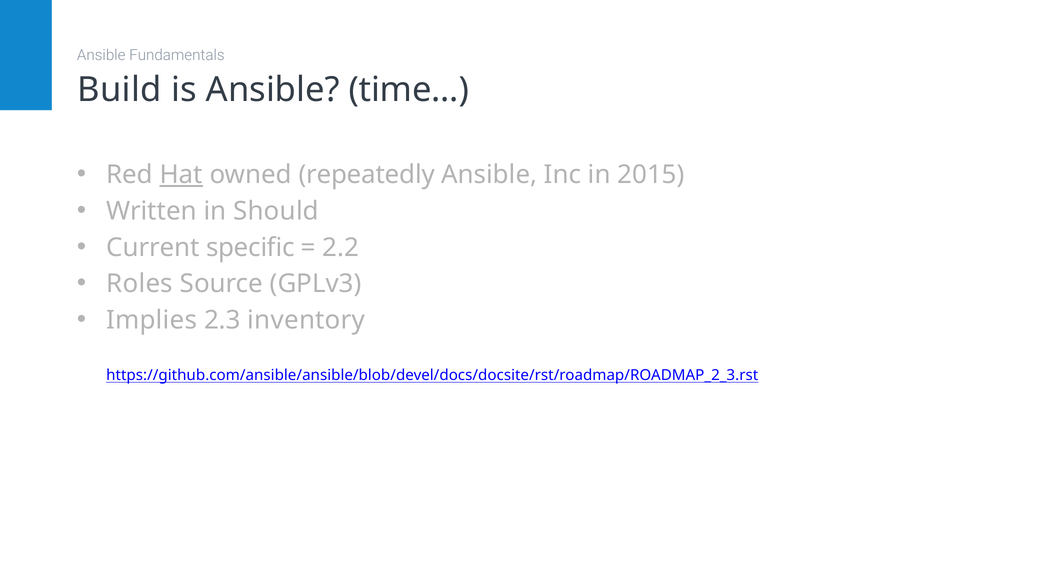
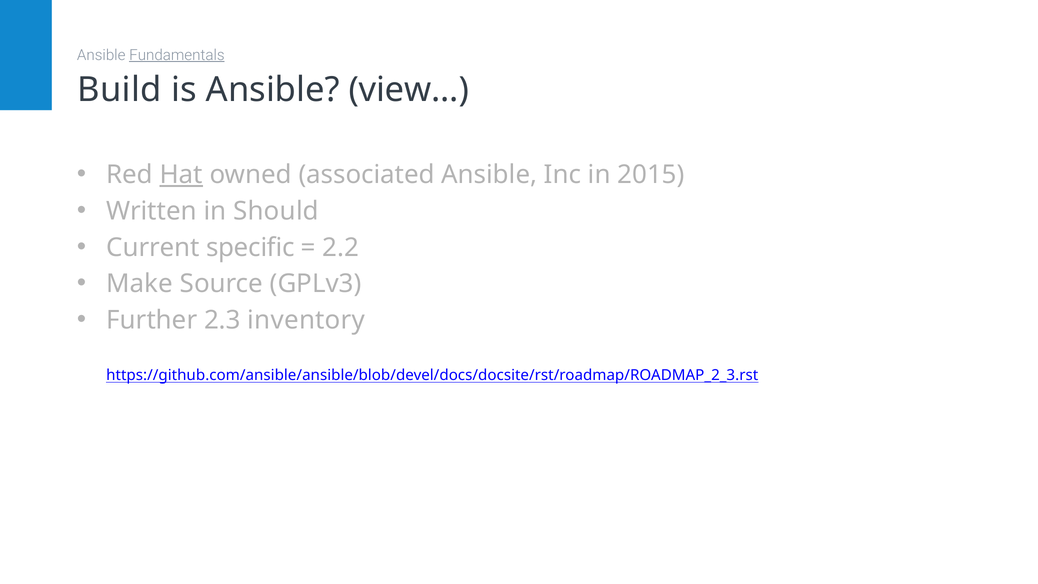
Fundamentals underline: none -> present
time: time -> view
repeatedly: repeatedly -> associated
Roles: Roles -> Make
Implies: Implies -> Further
